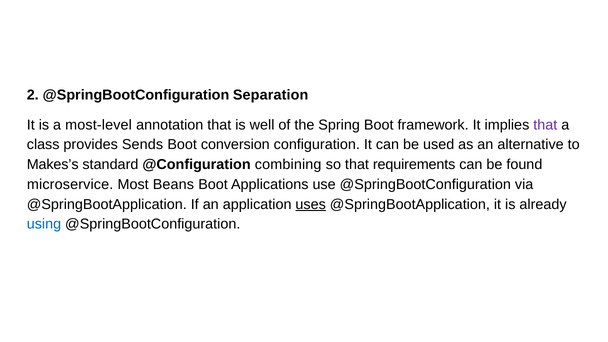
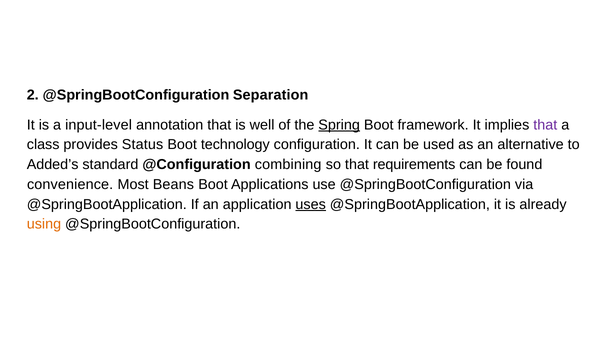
most-level: most-level -> input-level
Spring underline: none -> present
Sends: Sends -> Status
conversion: conversion -> technology
Makes’s: Makes’s -> Added’s
microservice: microservice -> convenience
using colour: blue -> orange
